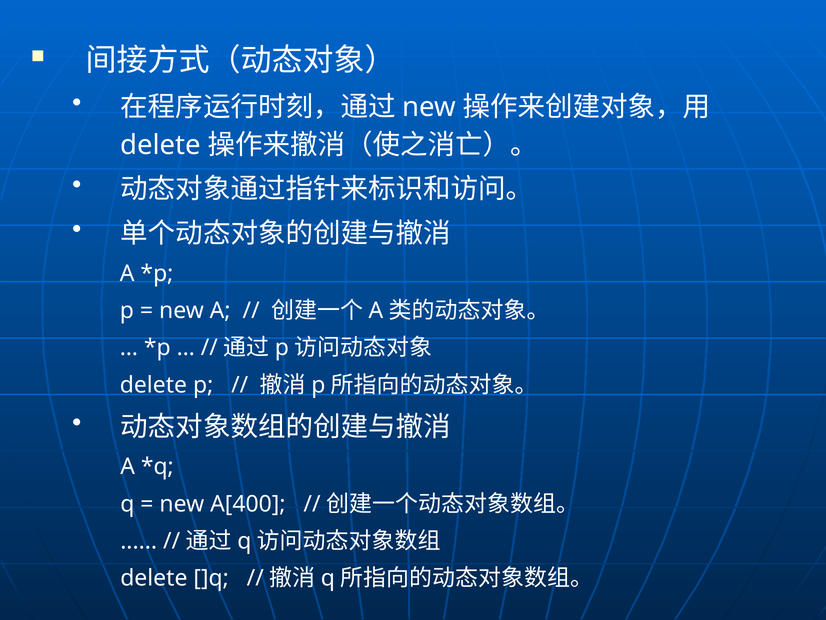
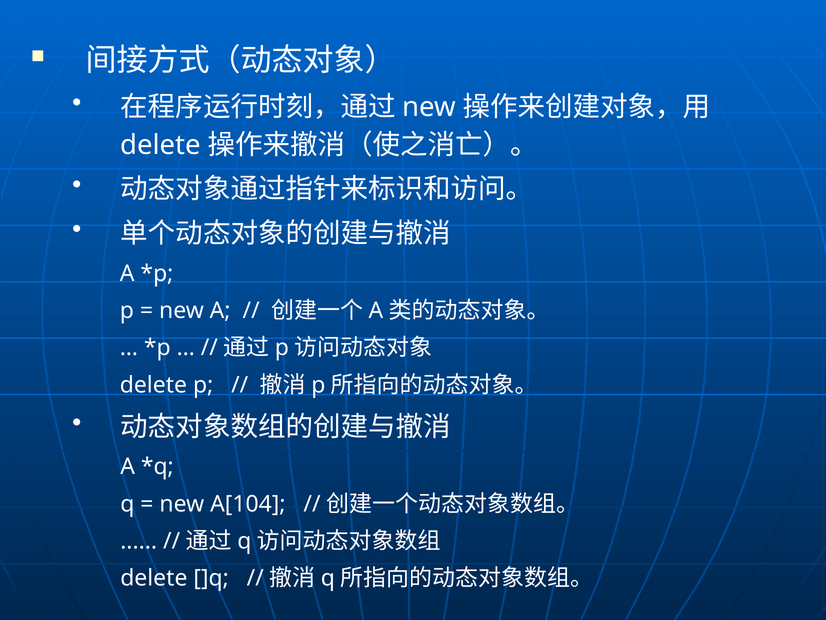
A[400: A[400 -> A[104
